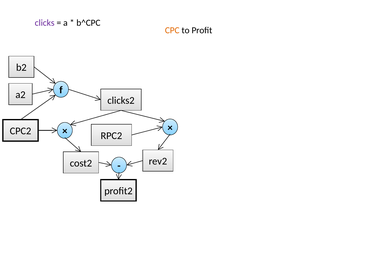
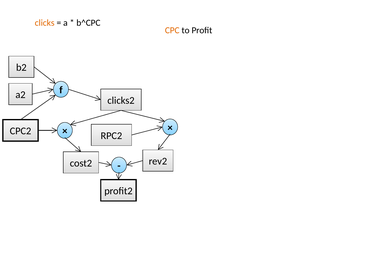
clicks colour: purple -> orange
